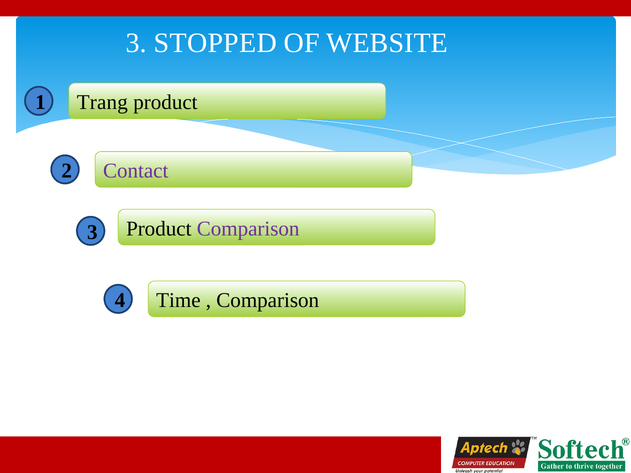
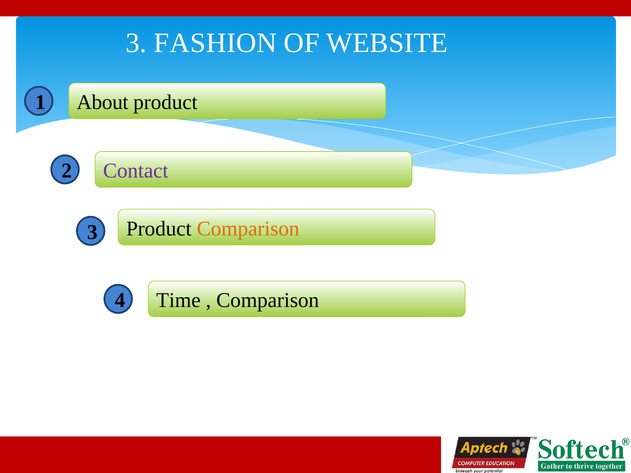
STOPPED: STOPPED -> FASHION
Trang: Trang -> About
Comparison at (248, 229) colour: purple -> orange
